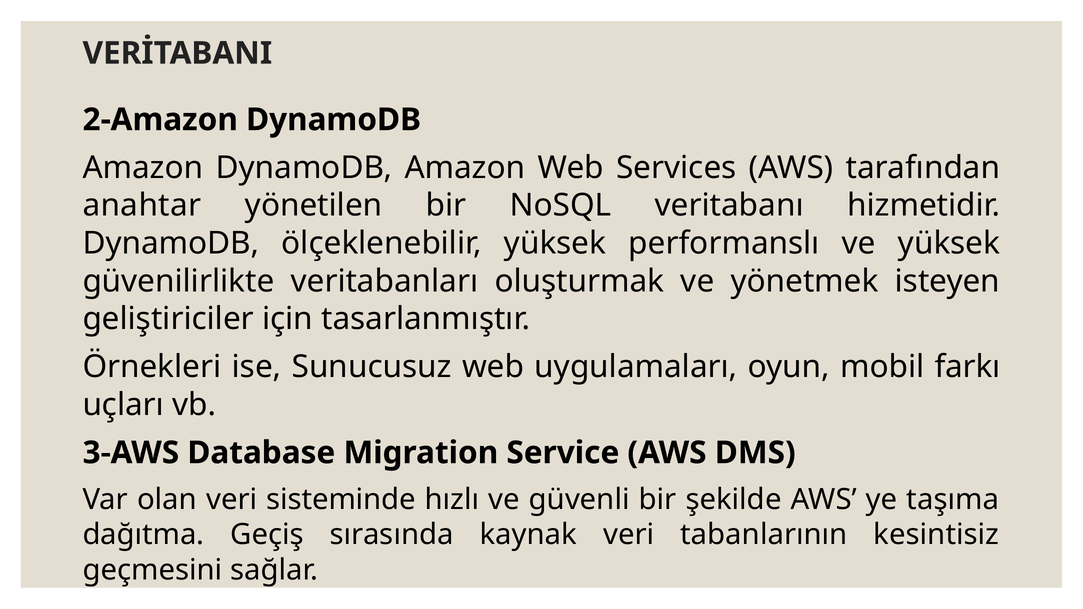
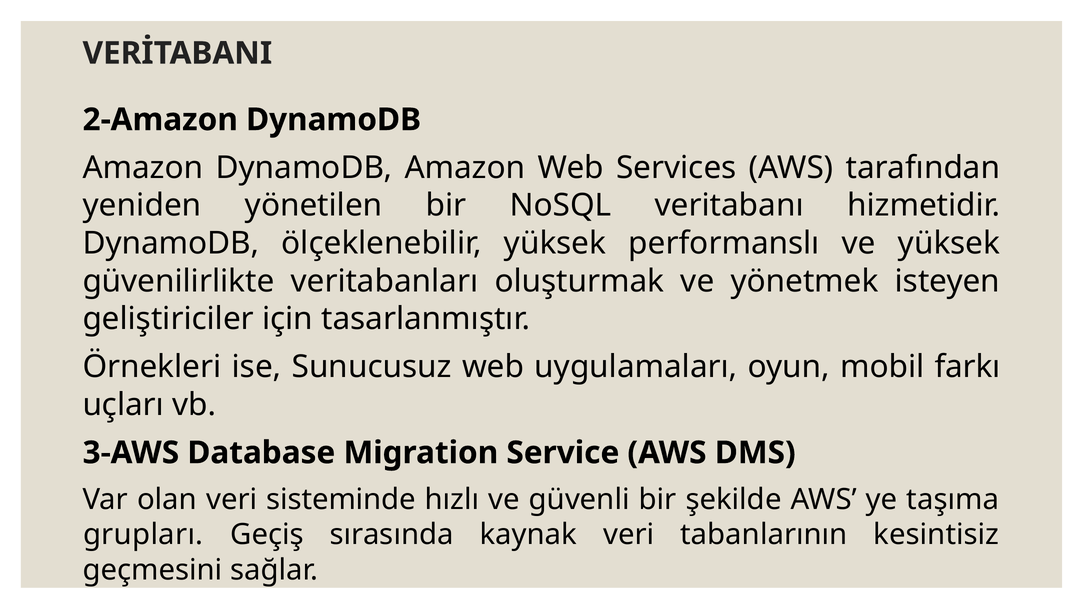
anahtar: anahtar -> yeniden
dağıtma: dağıtma -> grupları
